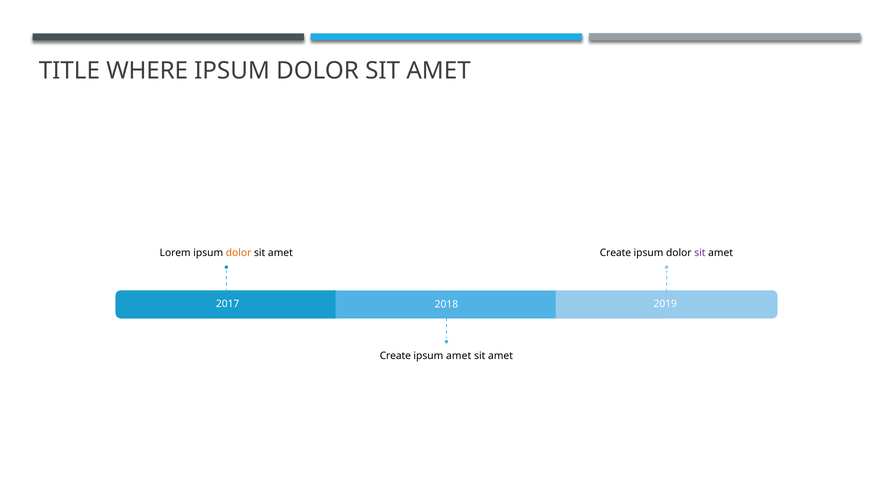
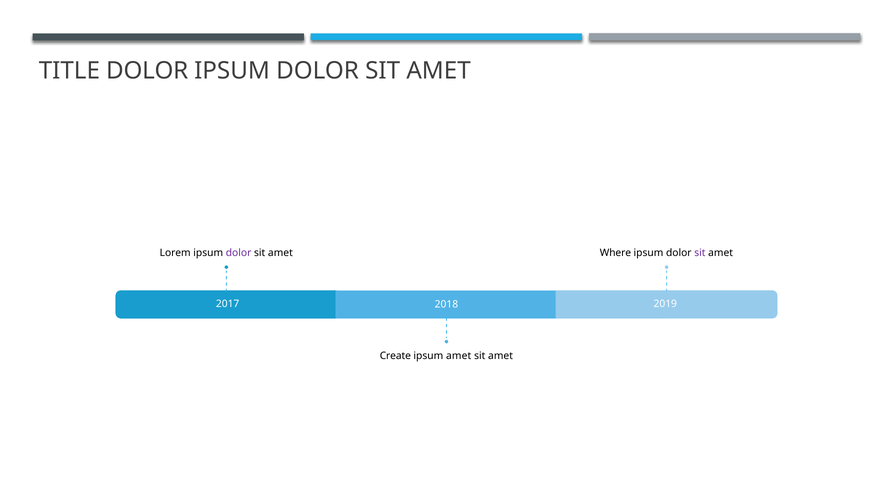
TITLE WHERE: WHERE -> DOLOR
dolor at (239, 253) colour: orange -> purple
Create at (615, 253): Create -> Where
